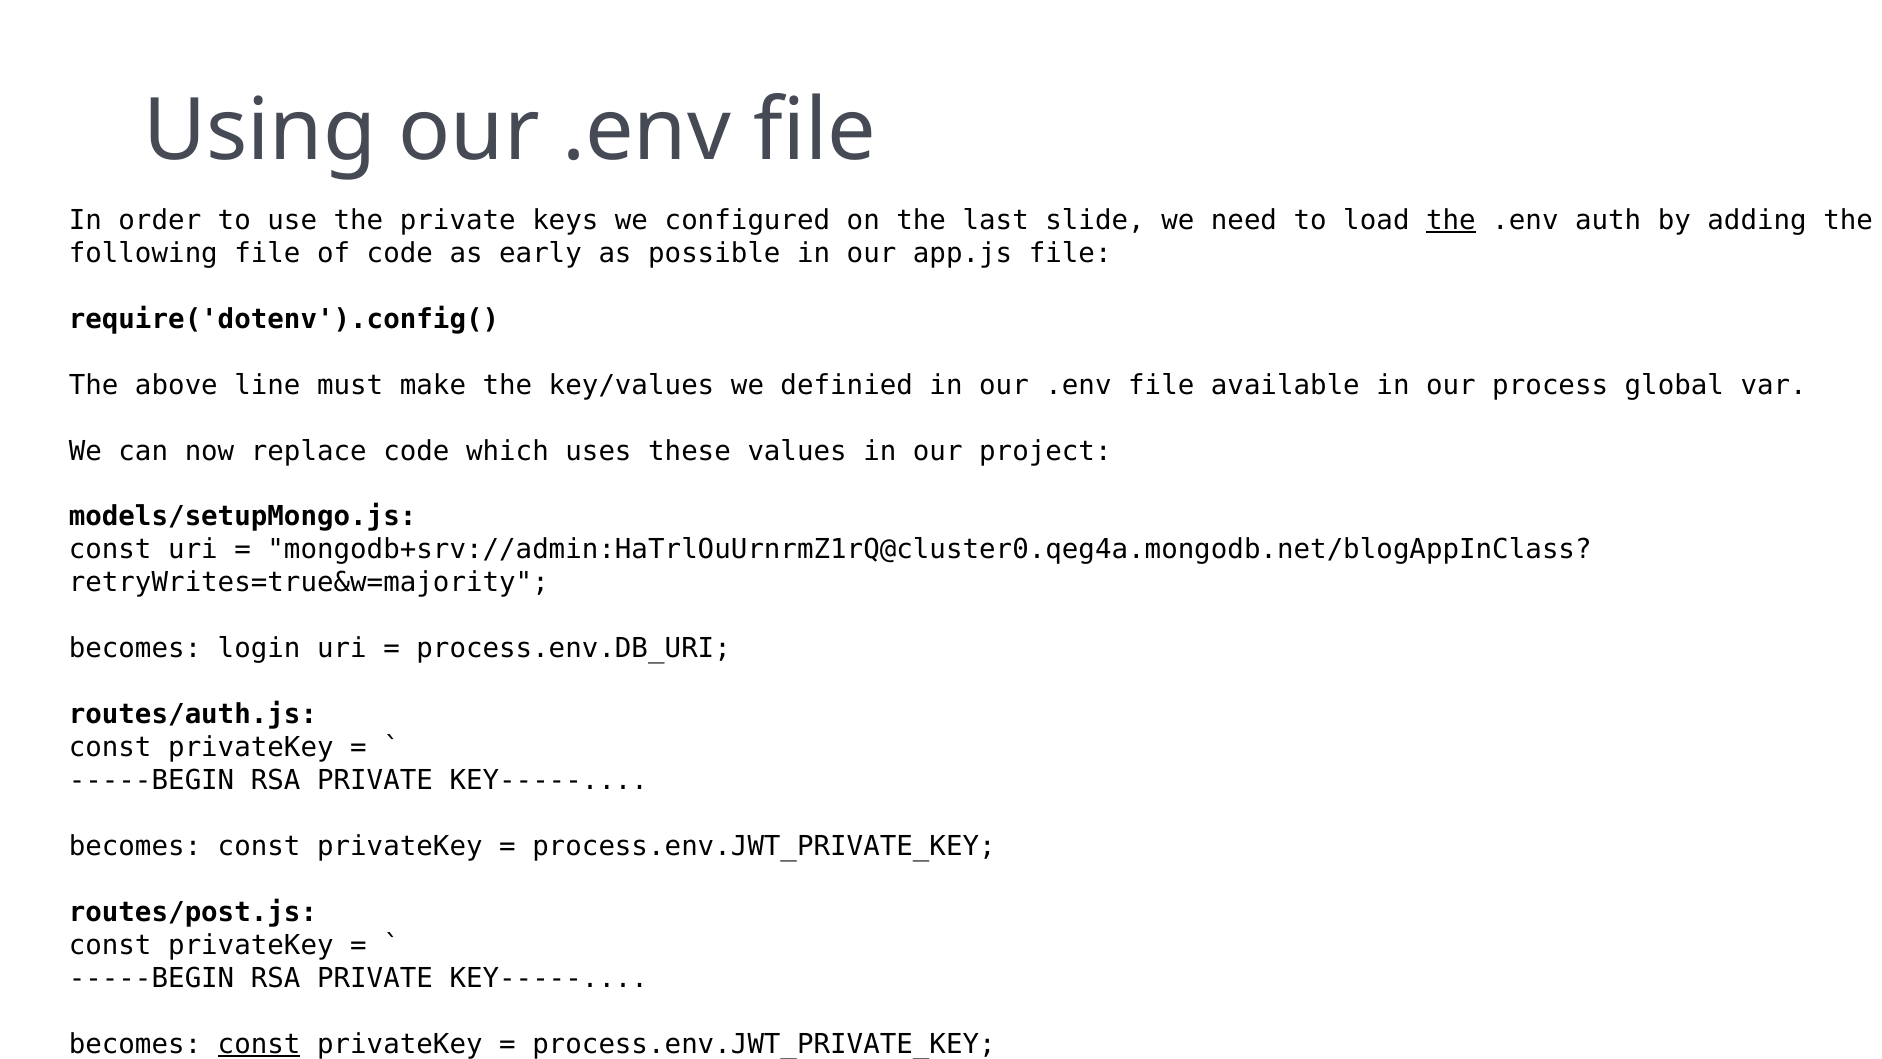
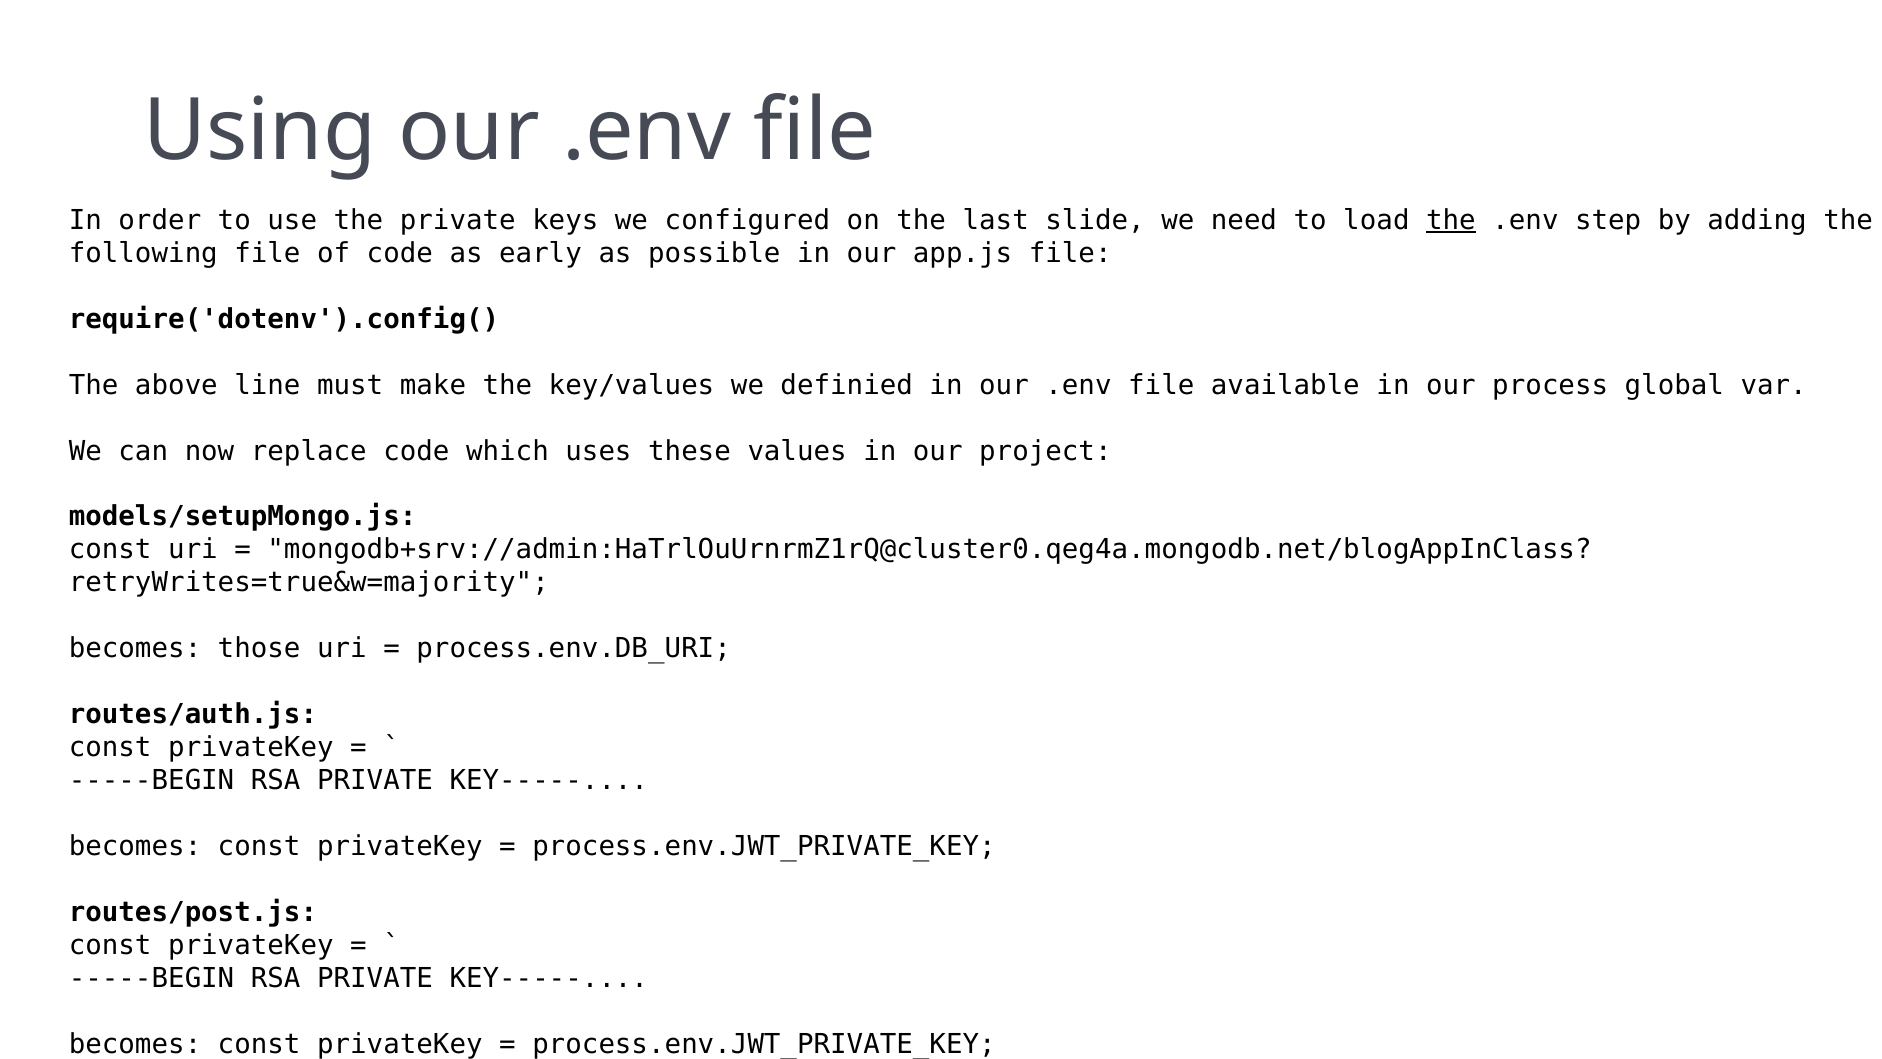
auth: auth -> step
login: login -> those
const at (259, 1044) underline: present -> none
